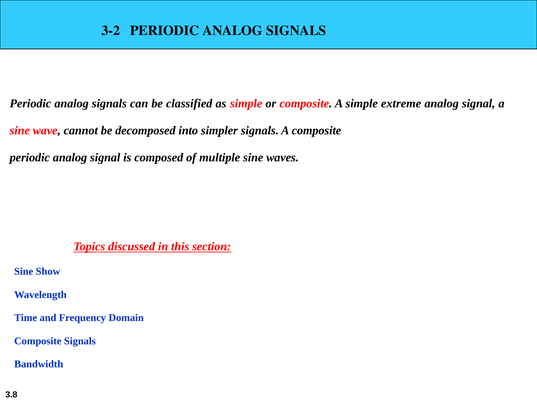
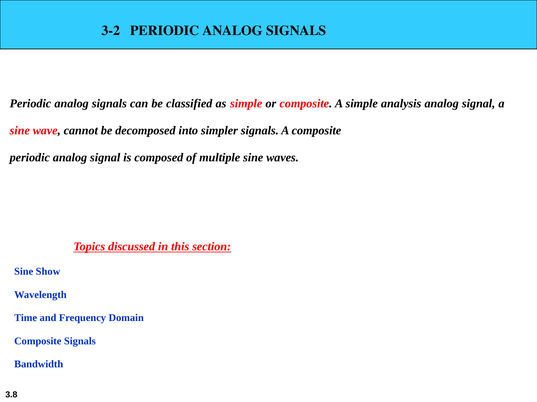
extreme: extreme -> analysis
